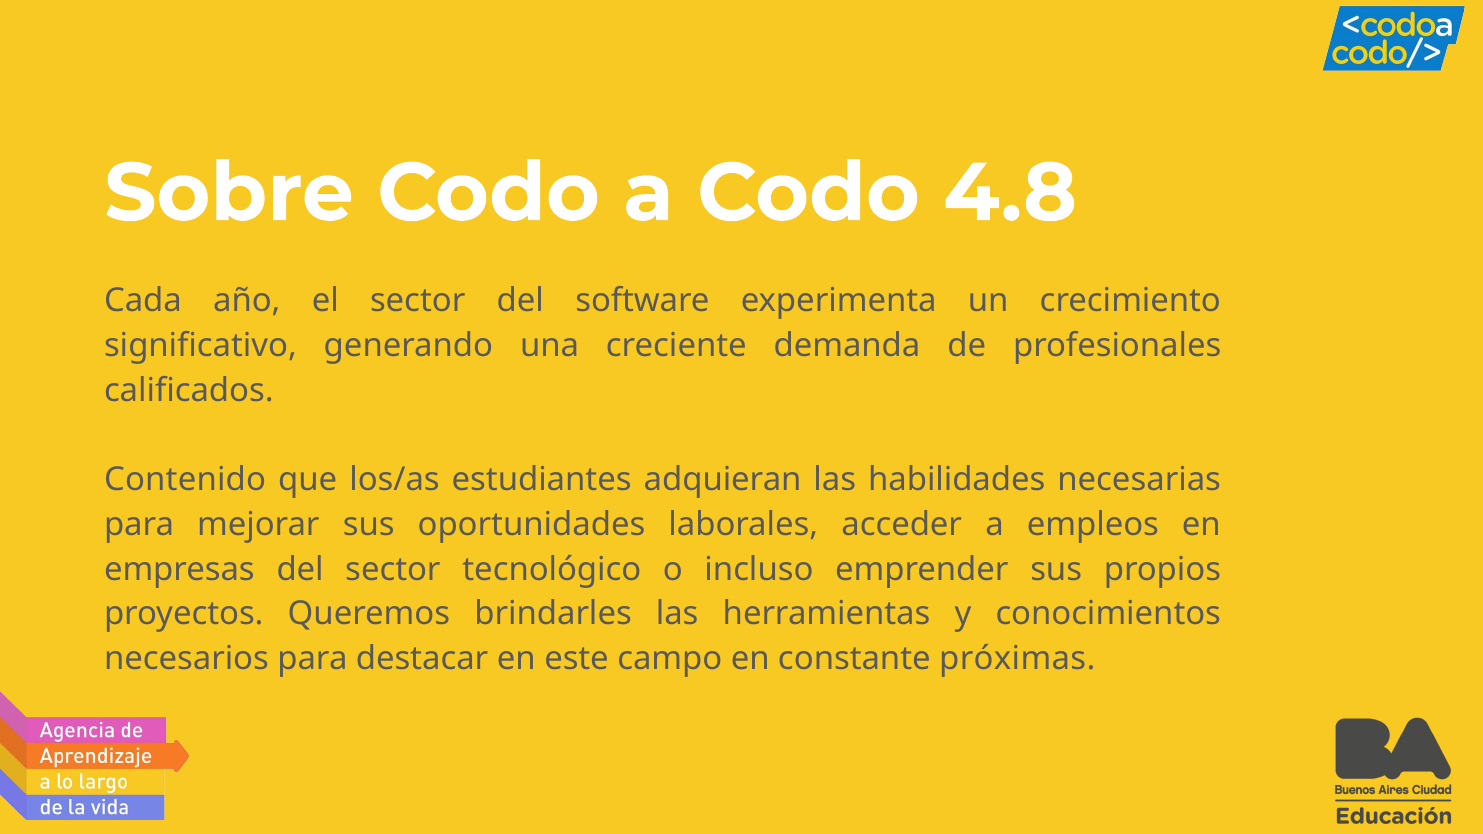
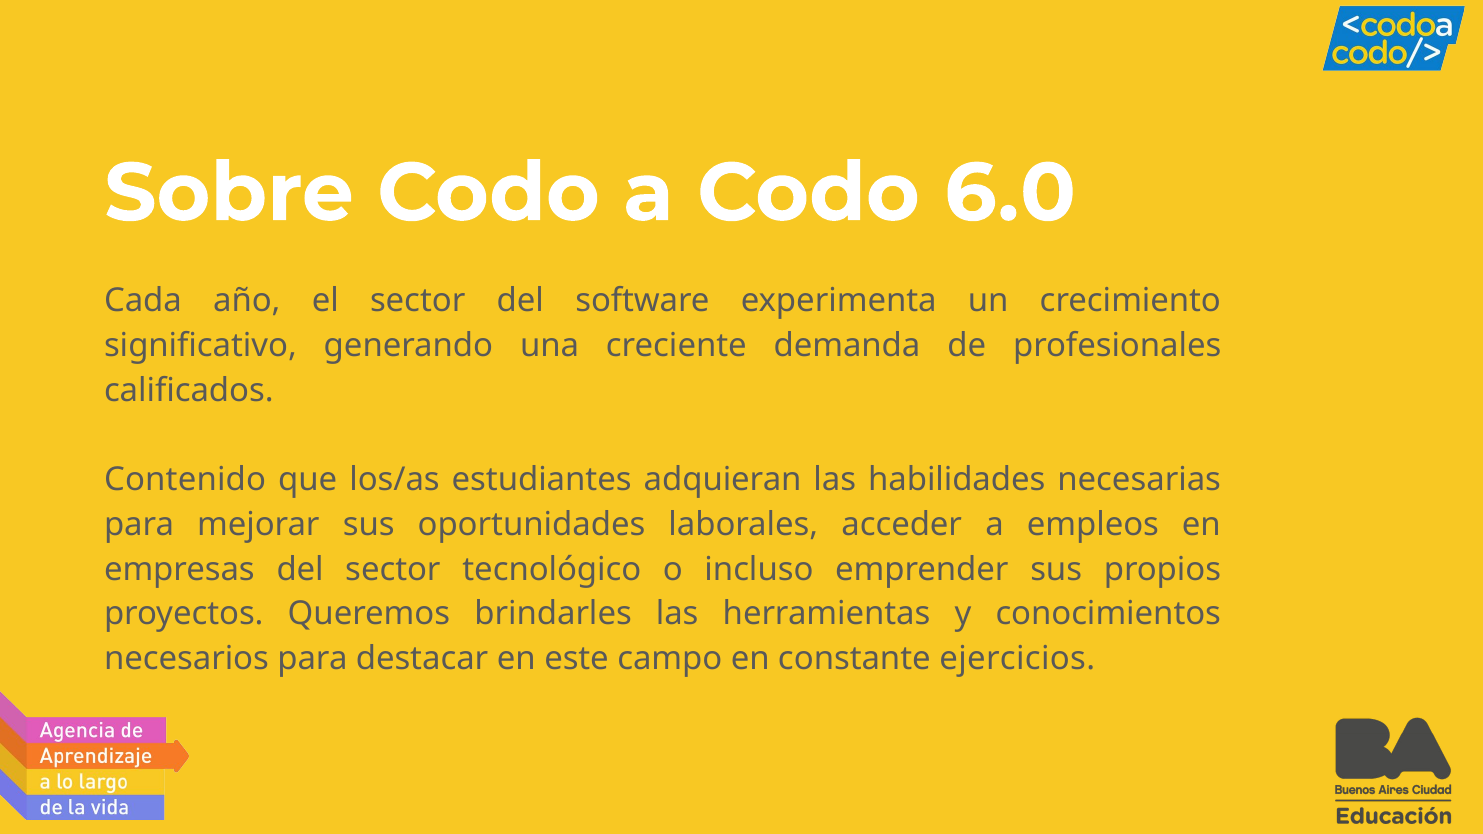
4.8: 4.8 -> 6.0
próximas: próximas -> ejercicios
